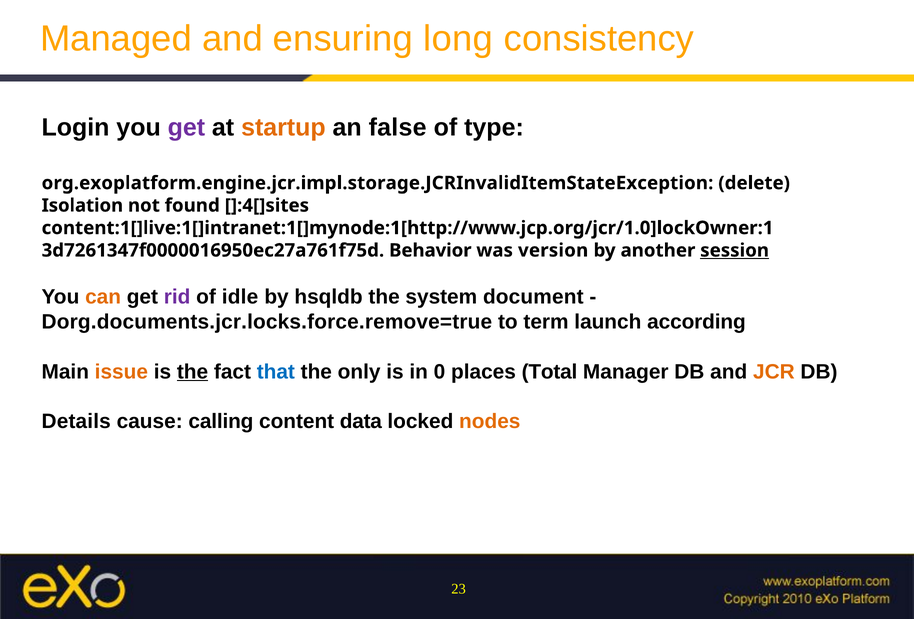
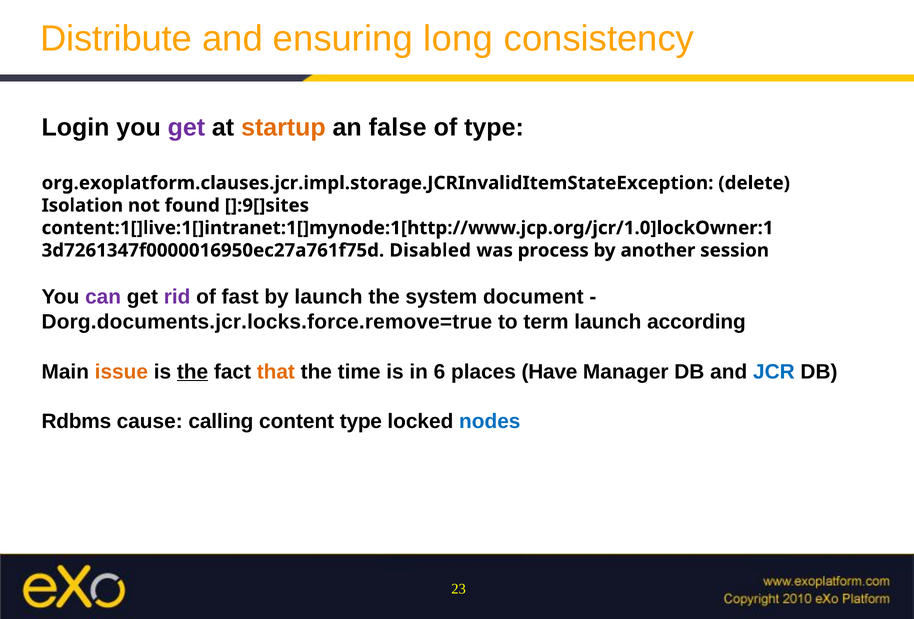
Managed: Managed -> Distribute
org.exoplatform.engine.jcr.impl.storage.JCRInvalidItemStateException: org.exoplatform.engine.jcr.impl.storage.JCRInvalidItemStateException -> org.exoplatform.clauses.jcr.impl.storage.JCRInvalidItemStateException
]:4[]sites: ]:4[]sites -> ]:9[]sites
Behavior: Behavior -> Disabled
version: version -> process
session underline: present -> none
can colour: orange -> purple
idle: idle -> fast
by hsqldb: hsqldb -> launch
that colour: blue -> orange
only: only -> time
0: 0 -> 6
Total: Total -> Have
JCR colour: orange -> blue
Details: Details -> Rdbms
content data: data -> type
nodes colour: orange -> blue
